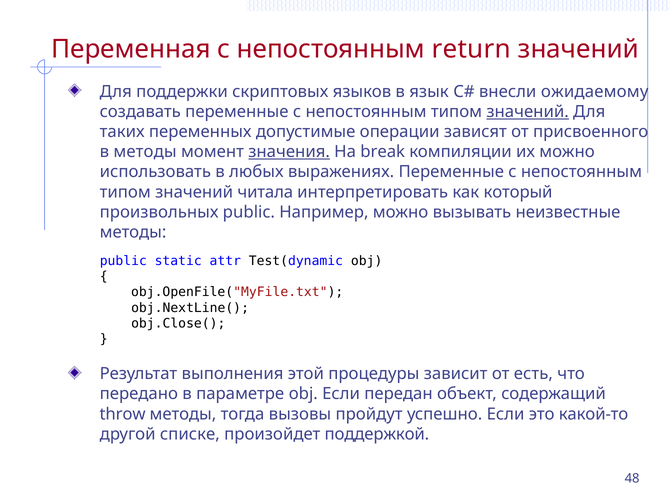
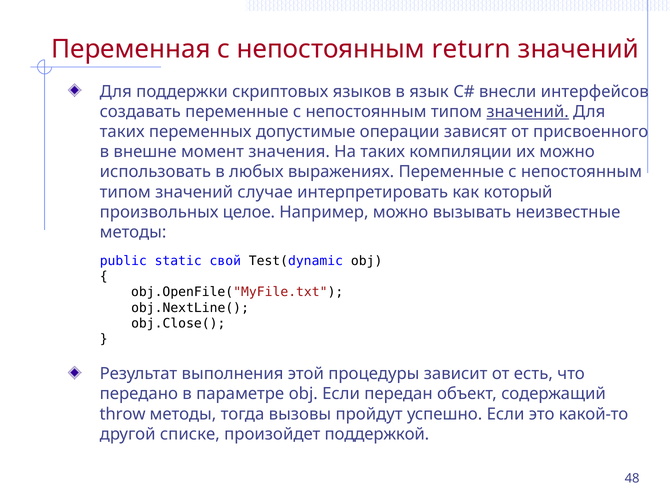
ожидаемому: ожидаемому -> интерфейсов
в методы: методы -> внешне
значения underline: present -> none
На break: break -> таких
читала: читала -> случае
произвольных public: public -> целое
attr: attr -> свой
